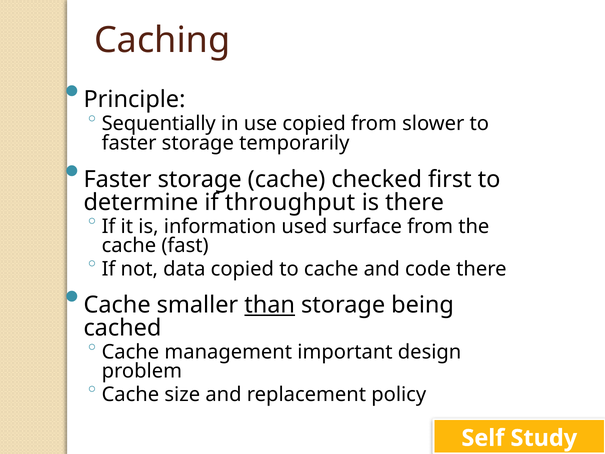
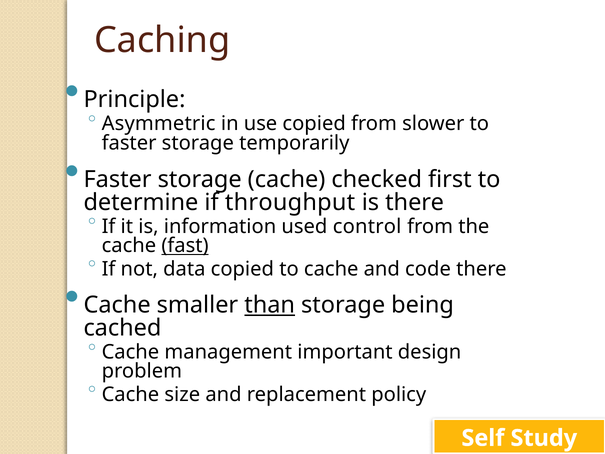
Sequentially: Sequentially -> Asymmetric
surface: surface -> control
fast underline: none -> present
